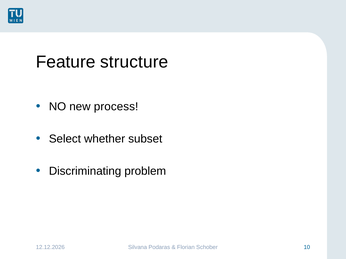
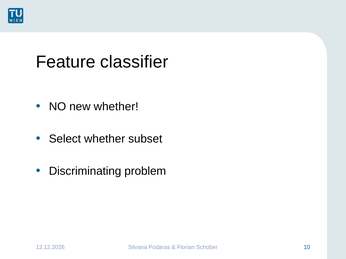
structure: structure -> classifier
new process: process -> whether
